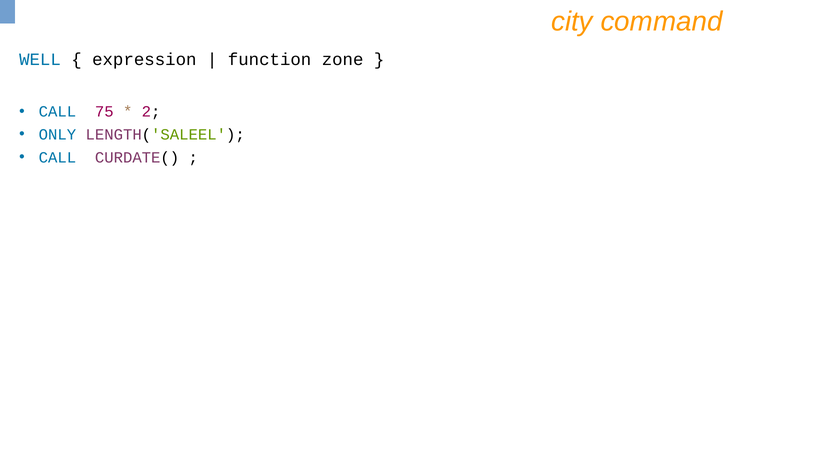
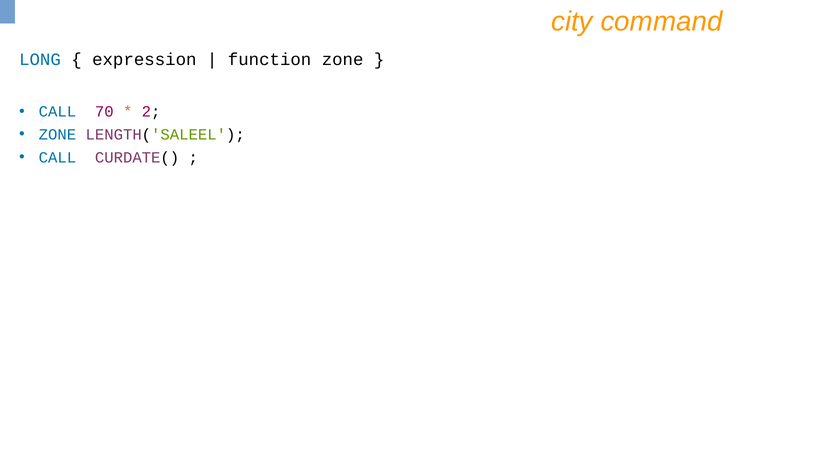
WELL: WELL -> LONG
75: 75 -> 70
ONLY at (57, 135): ONLY -> ZONE
